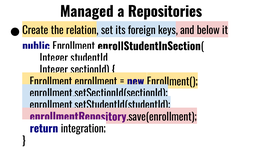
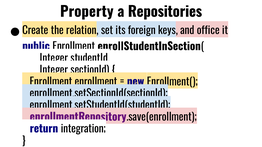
Managed: Managed -> Property
below: below -> office
